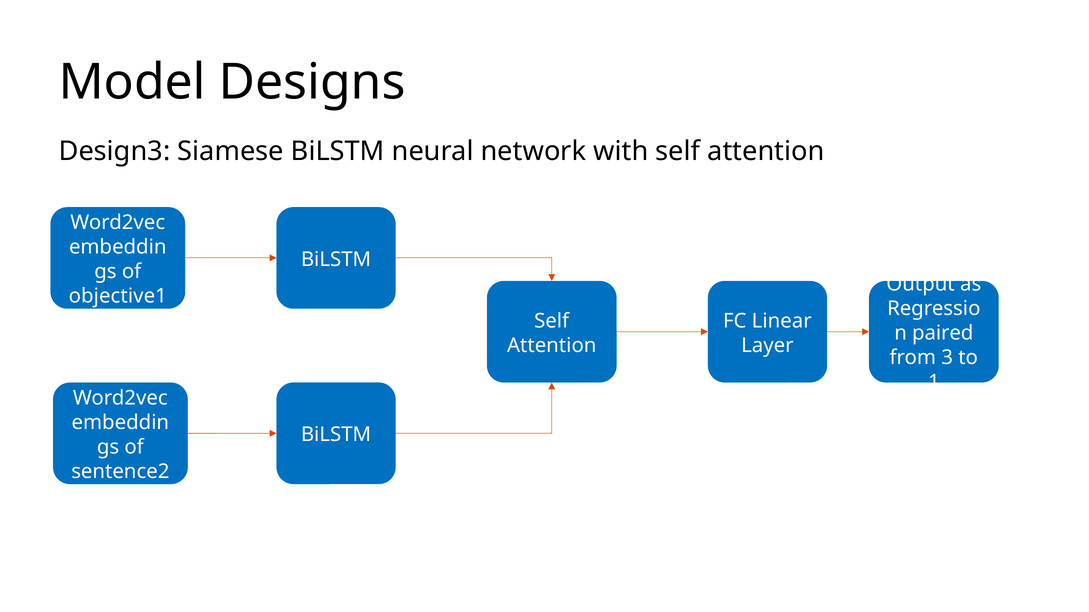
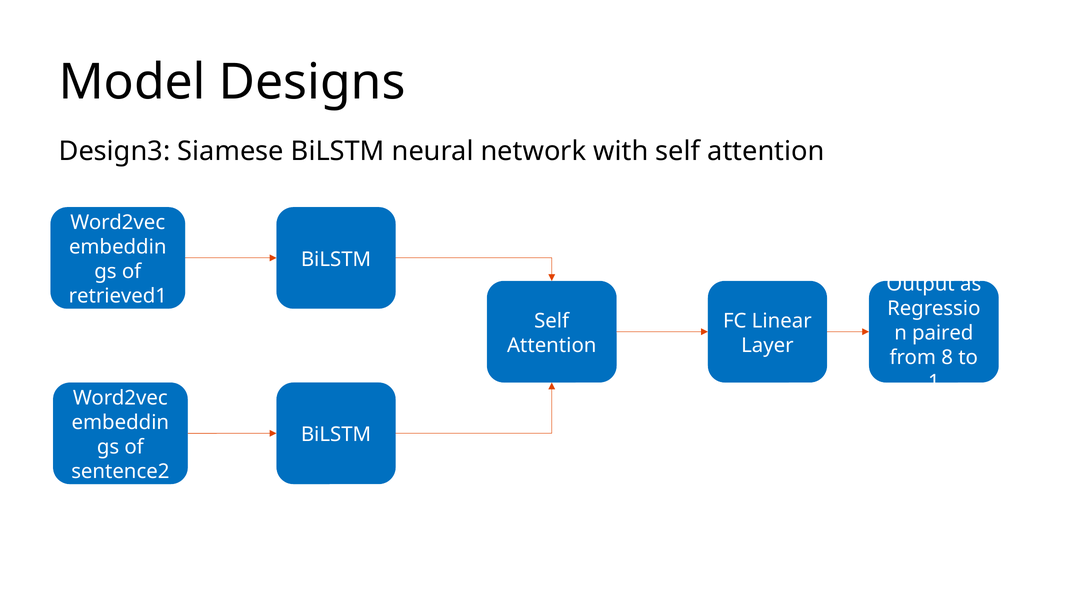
objective1: objective1 -> retrieved1
3: 3 -> 8
